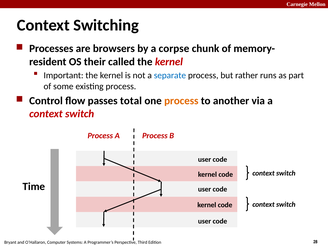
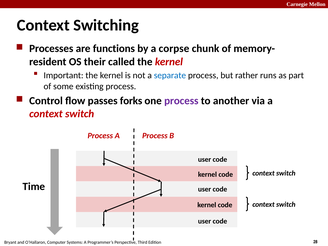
browsers: browsers -> functions
total: total -> forks
process at (181, 101) colour: orange -> purple
